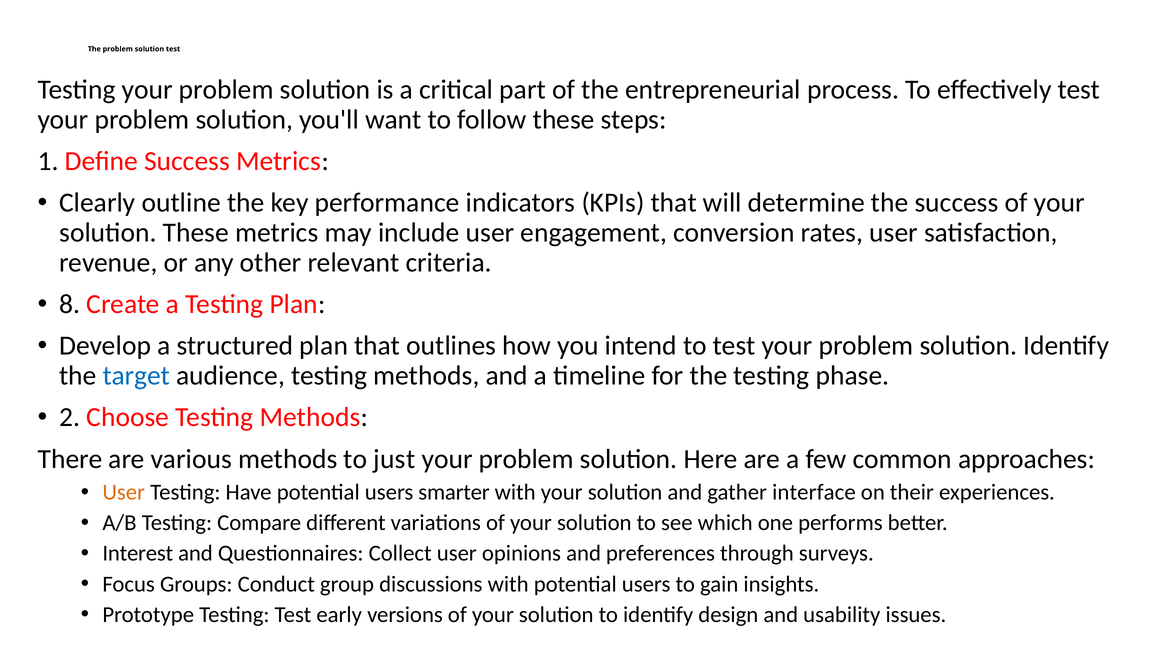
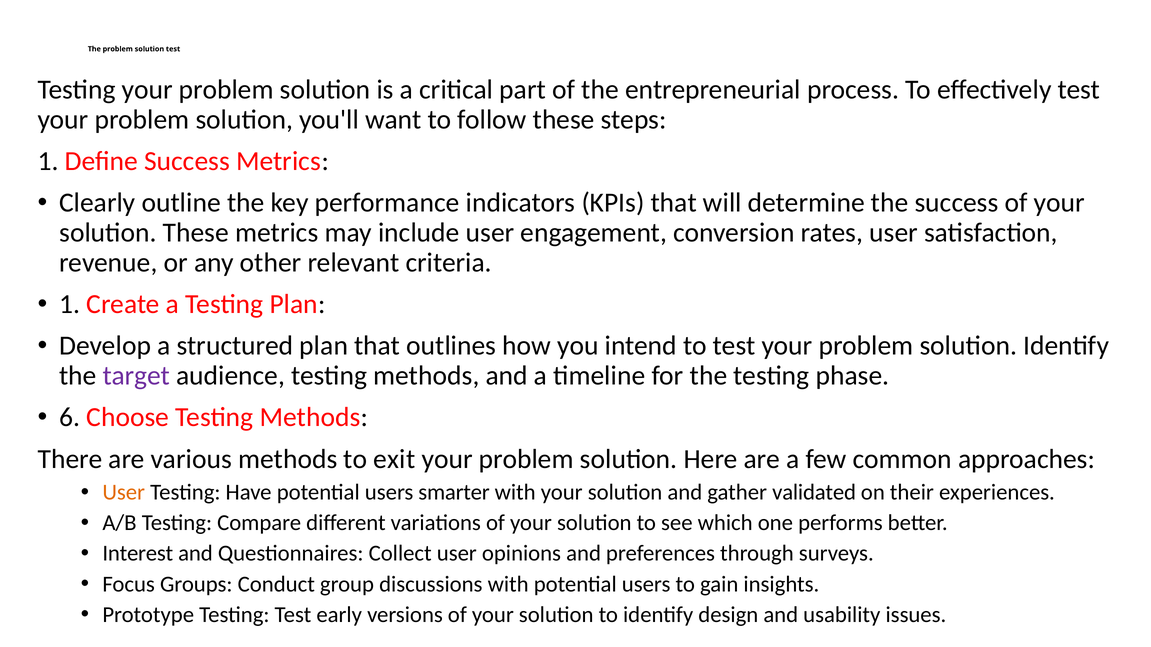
8 at (70, 304): 8 -> 1
target colour: blue -> purple
2: 2 -> 6
just: just -> exit
interface: interface -> validated
